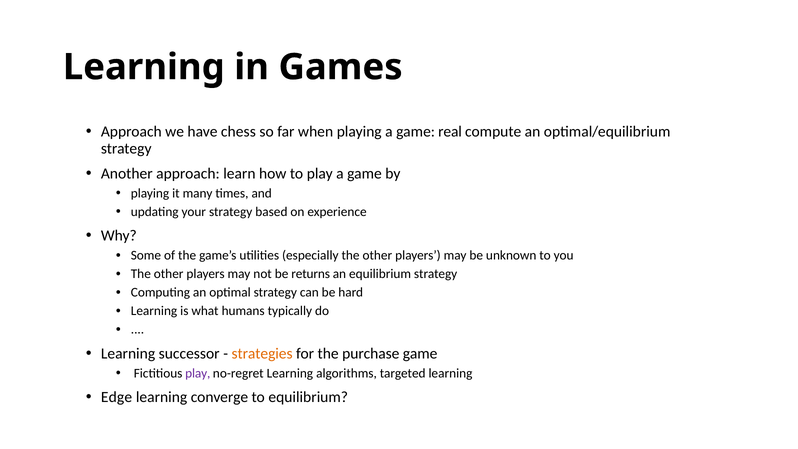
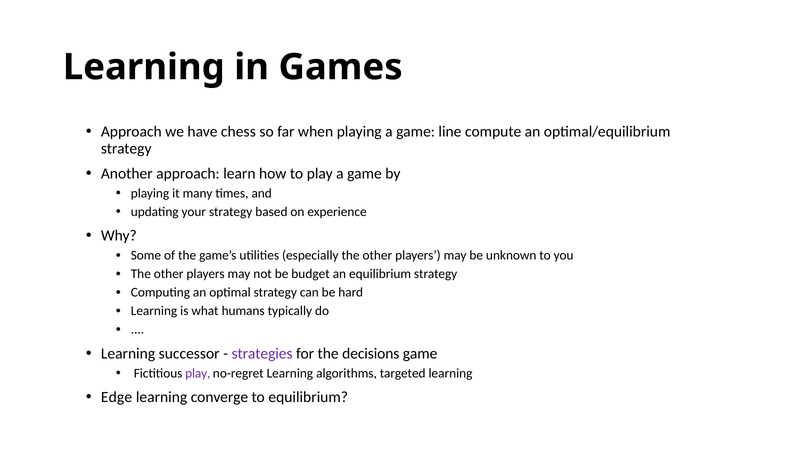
real: real -> line
returns: returns -> budget
strategies colour: orange -> purple
purchase: purchase -> decisions
